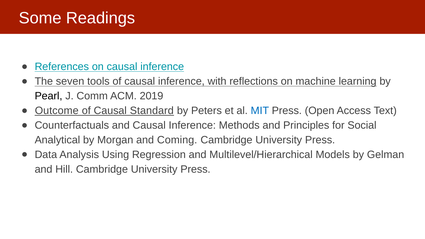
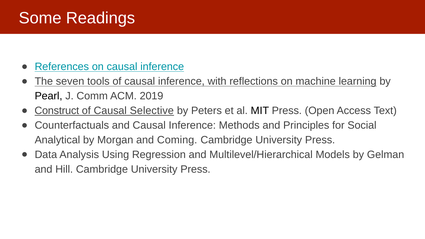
Outcome: Outcome -> Construct
Standard: Standard -> Selective
MIT colour: blue -> black
